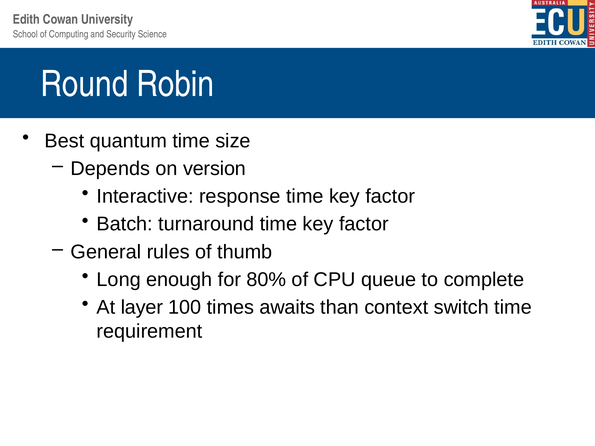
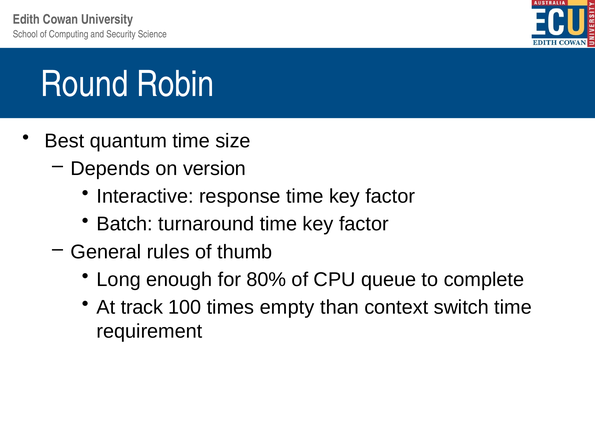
layer: layer -> track
awaits: awaits -> empty
